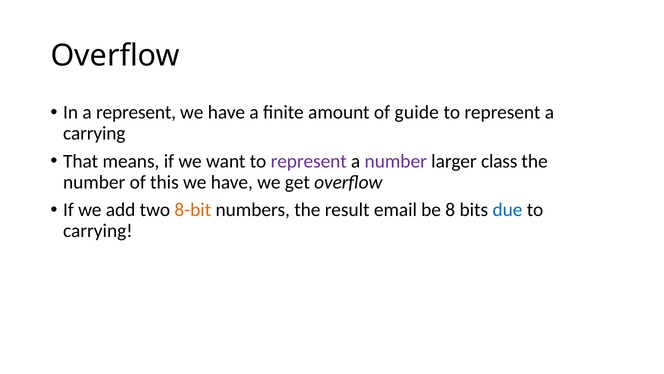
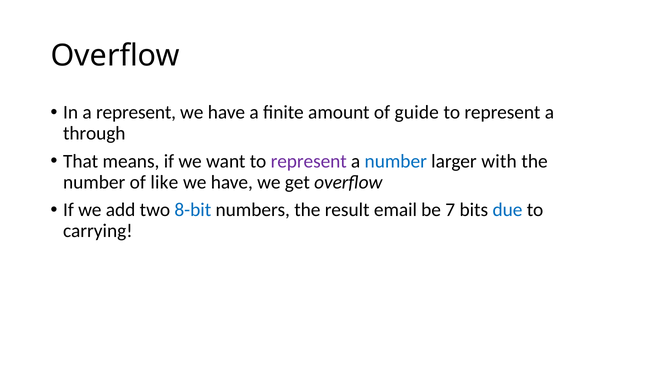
carrying at (94, 133): carrying -> through
number at (396, 161) colour: purple -> blue
class: class -> with
this: this -> like
8-bit colour: orange -> blue
8: 8 -> 7
